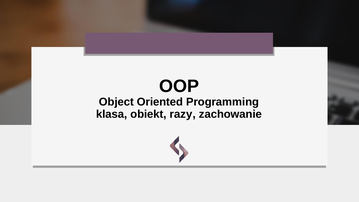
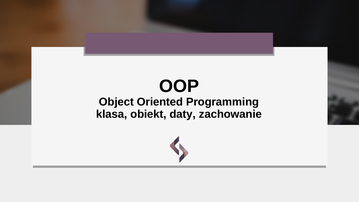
razy: razy -> daty
